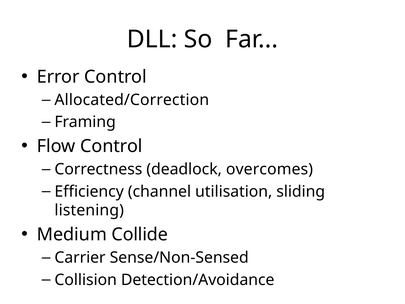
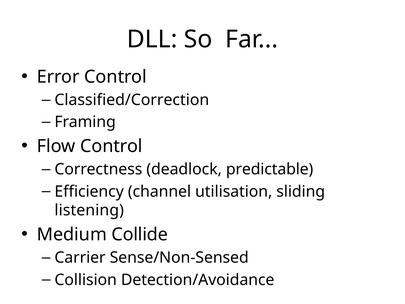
Allocated/Correction: Allocated/Correction -> Classified/Correction
overcomes: overcomes -> predictable
